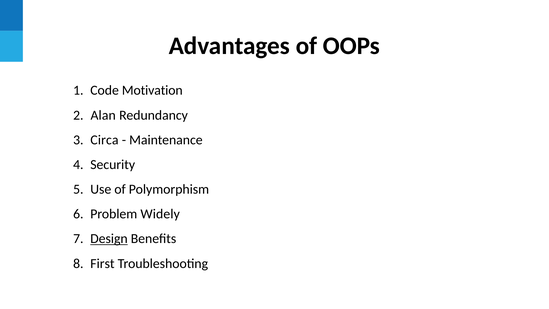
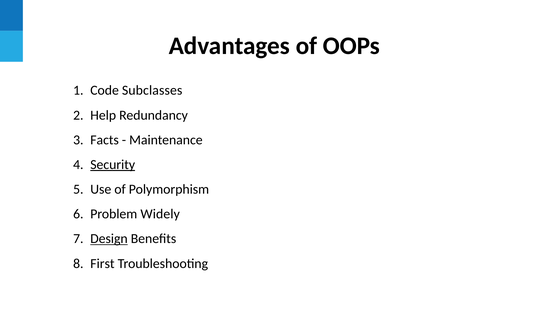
Motivation: Motivation -> Subclasses
Alan: Alan -> Help
Circa: Circa -> Facts
Security underline: none -> present
